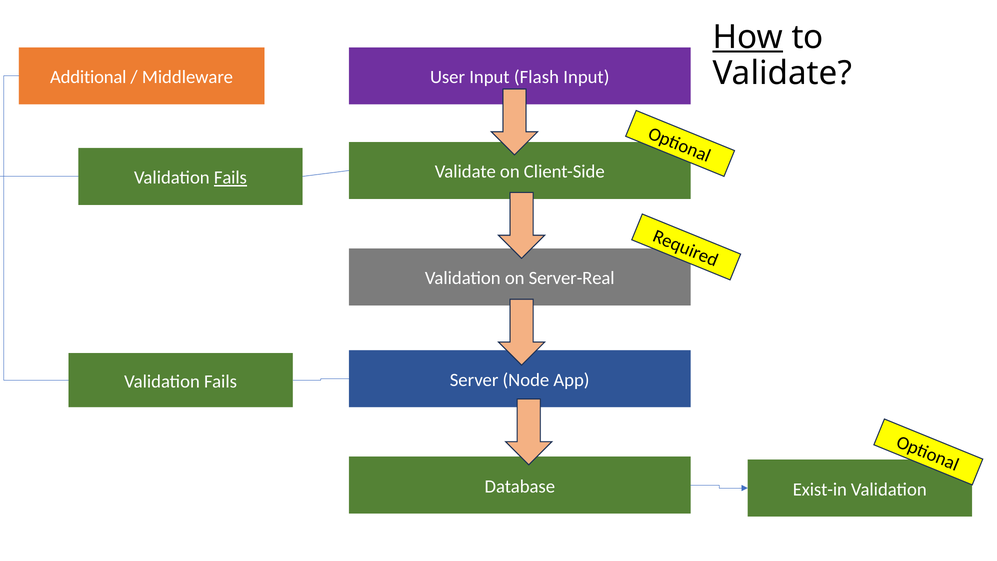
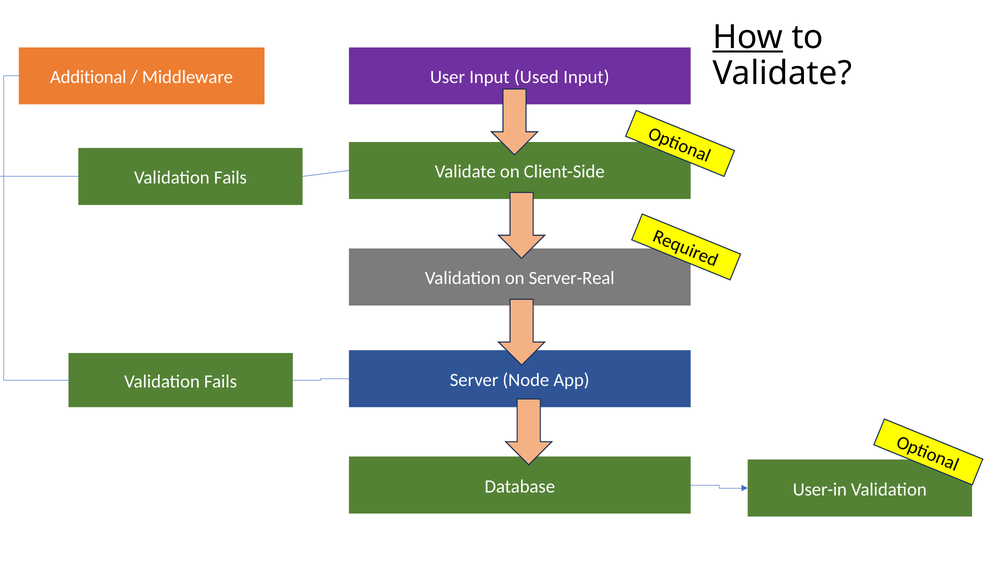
Flash: Flash -> Used
Fails at (230, 178) underline: present -> none
Exist-in: Exist-in -> User-in
